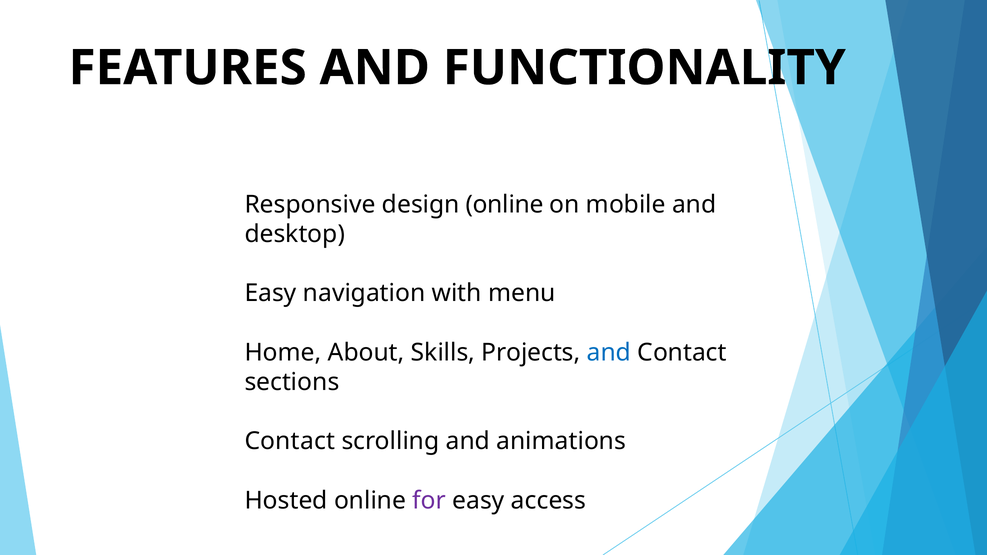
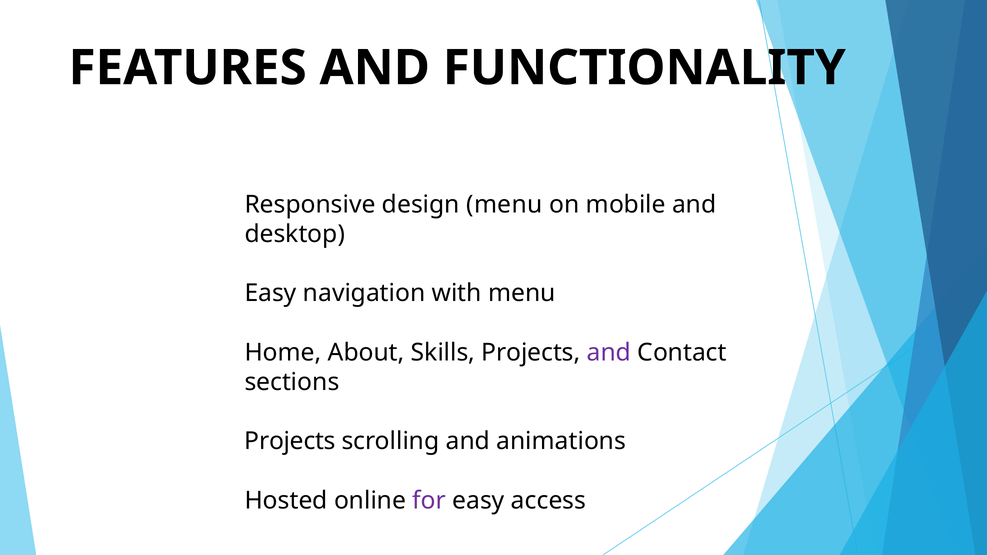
design online: online -> menu
and at (609, 353) colour: blue -> purple
Contact at (290, 441): Contact -> Projects
